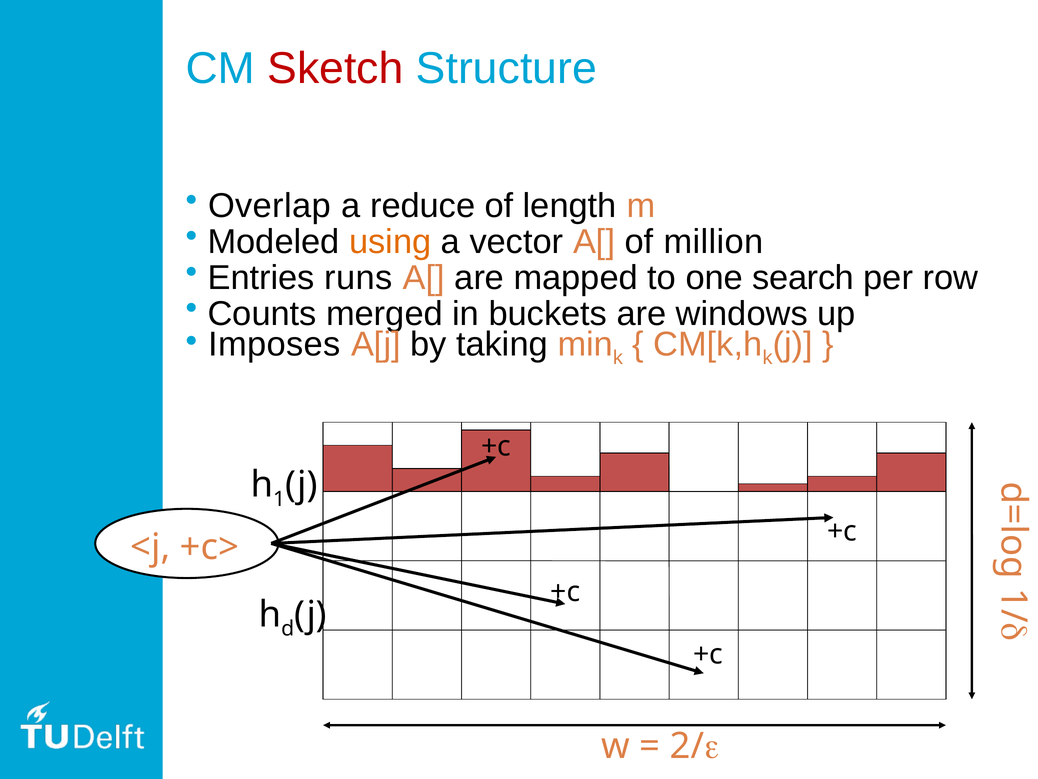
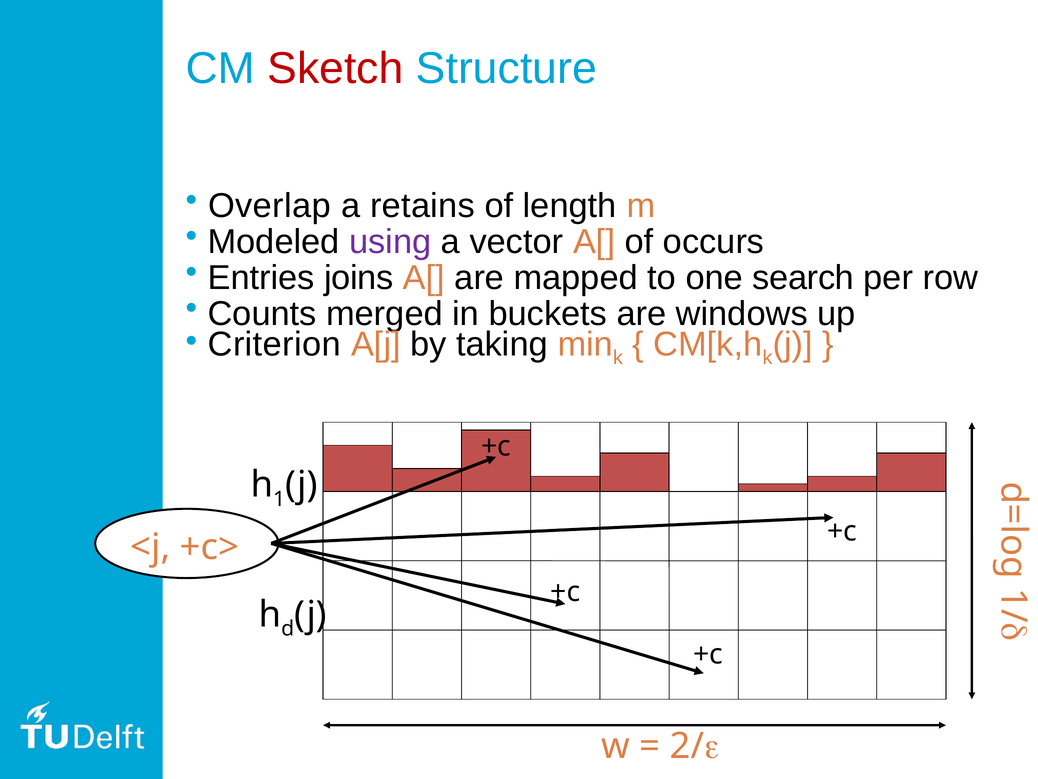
reduce: reduce -> retains
using colour: orange -> purple
million: million -> occurs
runs: runs -> joins
Imposes: Imposes -> Criterion
